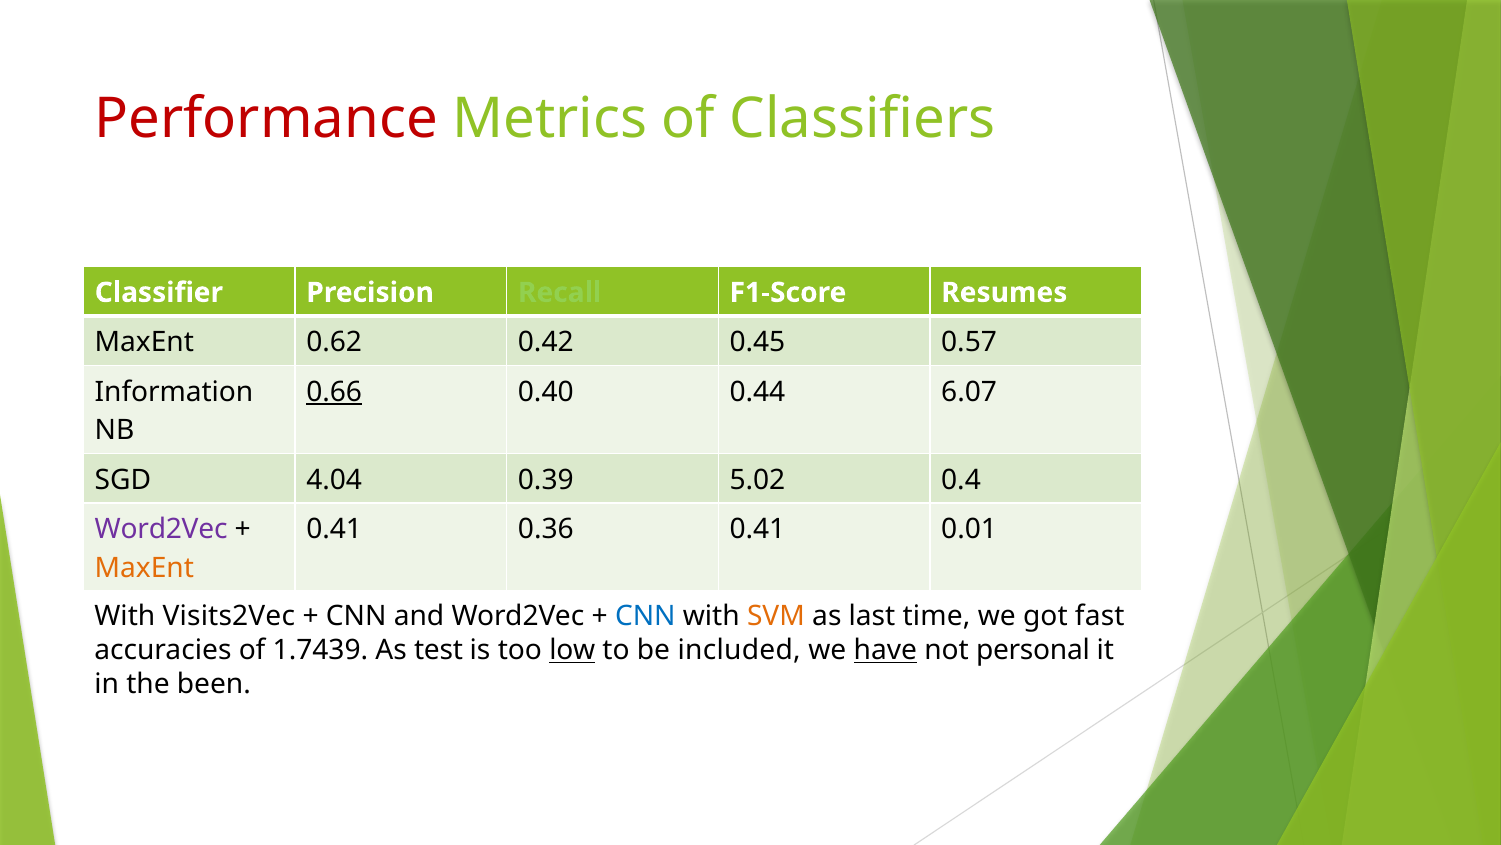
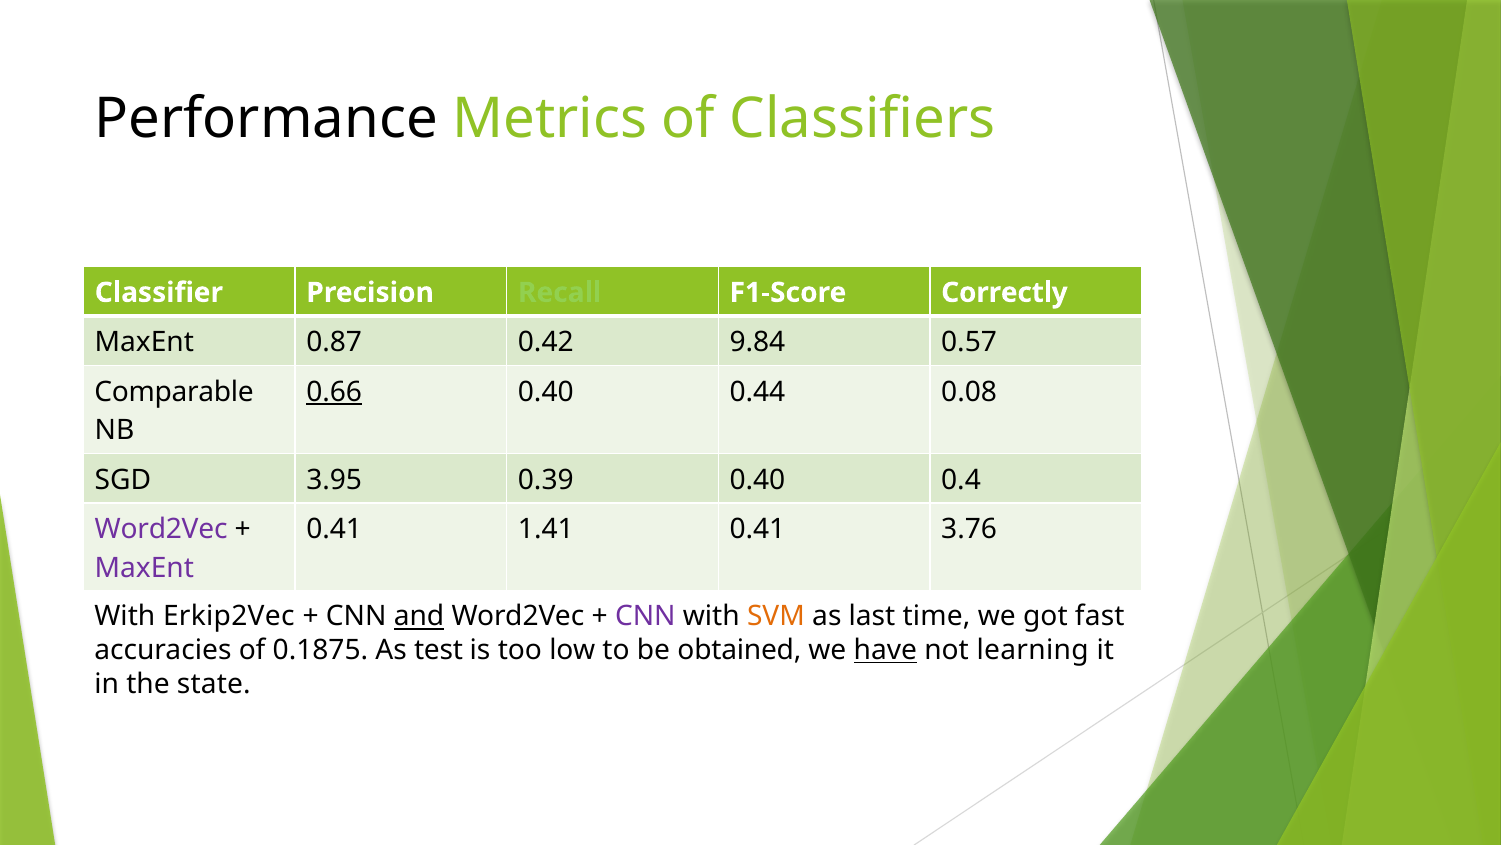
Performance colour: red -> black
Resumes: Resumes -> Correctly
0.62: 0.62 -> 0.87
0.45: 0.45 -> 9.84
Information: Information -> Comparable
6.07: 6.07 -> 0.08
4.04: 4.04 -> 3.95
0.39 5.02: 5.02 -> 0.40
0.36: 0.36 -> 1.41
0.01: 0.01 -> 3.76
MaxEnt at (144, 567) colour: orange -> purple
Visits2Vec: Visits2Vec -> Erkip2Vec
and underline: none -> present
CNN at (645, 616) colour: blue -> purple
1.7439: 1.7439 -> 0.1875
low underline: present -> none
included: included -> obtained
personal: personal -> learning
been: been -> state
